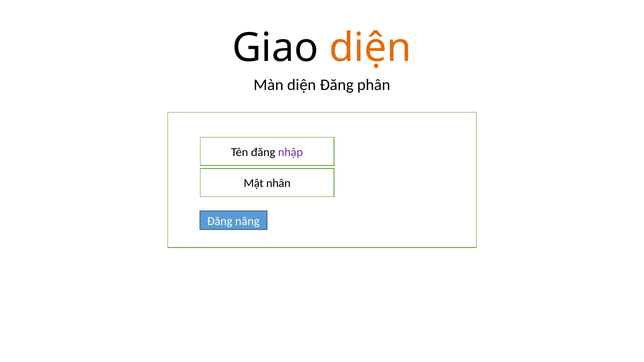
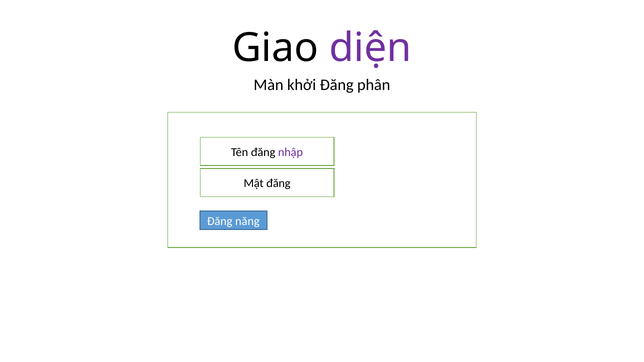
diện at (371, 48) colour: orange -> purple
Màn diện: diện -> khởi
Mật nhân: nhân -> đăng
